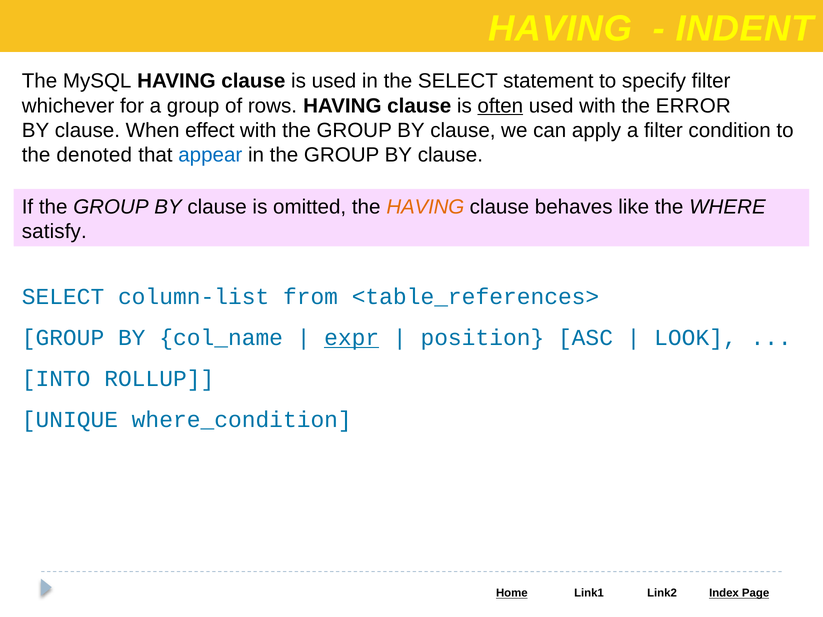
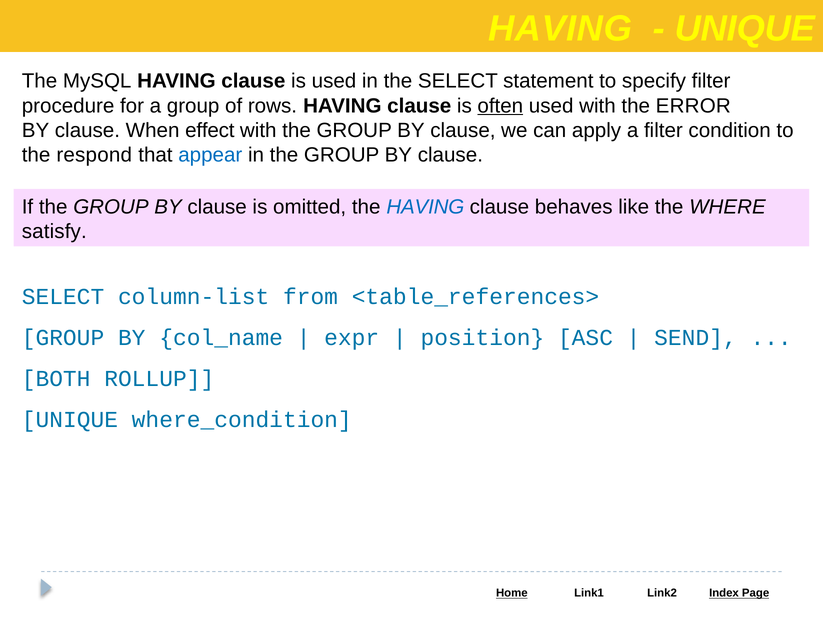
INDENT at (744, 29): INDENT -> UNIQUE
whichever: whichever -> procedure
denoted: denoted -> respond
HAVING at (425, 207) colour: orange -> blue
expr underline: present -> none
LOOK: LOOK -> SEND
INTO: INTO -> BOTH
